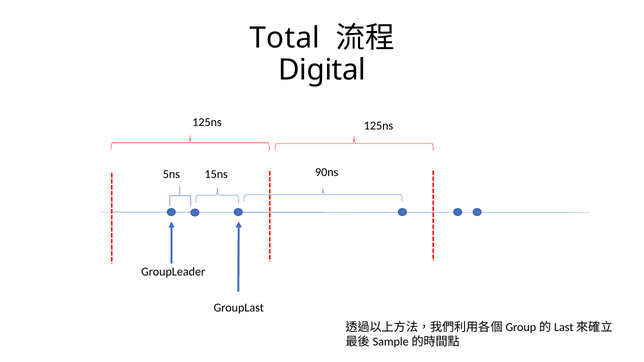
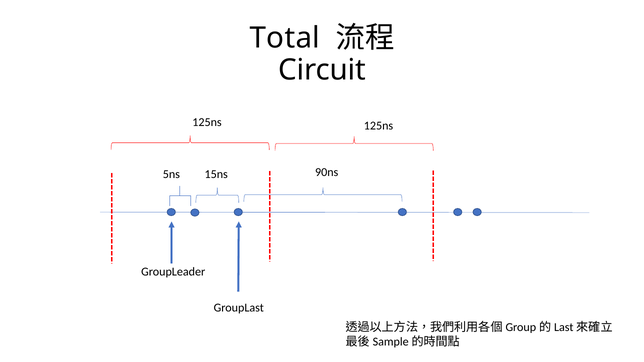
Digital: Digital -> Circuit
